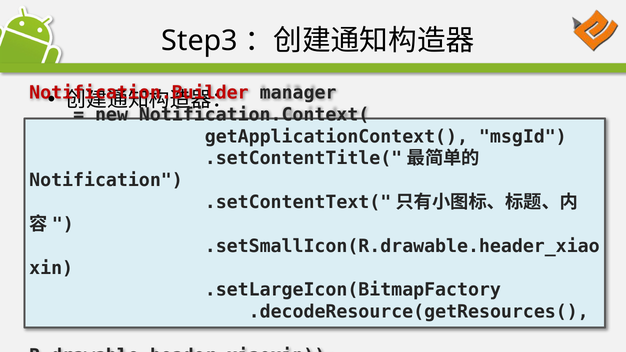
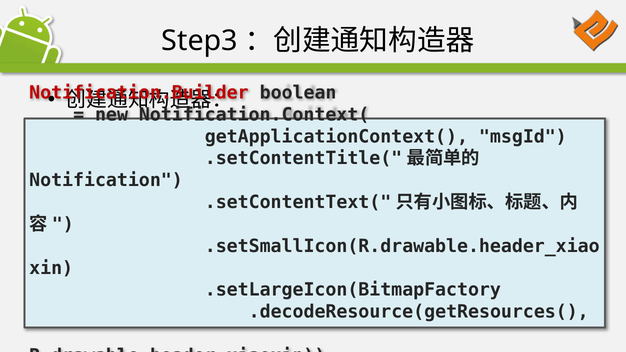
manager: manager -> boolean
